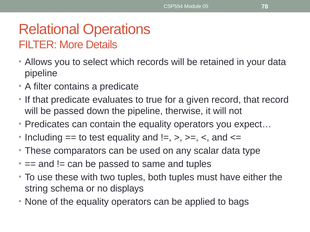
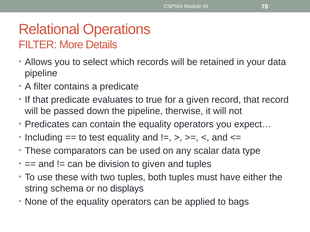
can be passed: passed -> division
to same: same -> given
